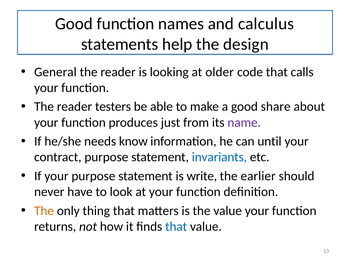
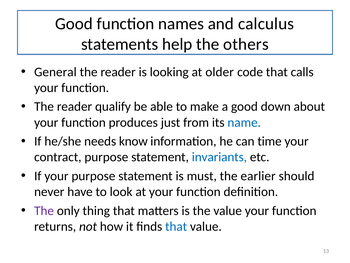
design: design -> others
testers: testers -> qualify
share: share -> down
name colour: purple -> blue
until: until -> time
write: write -> must
The at (44, 210) colour: orange -> purple
